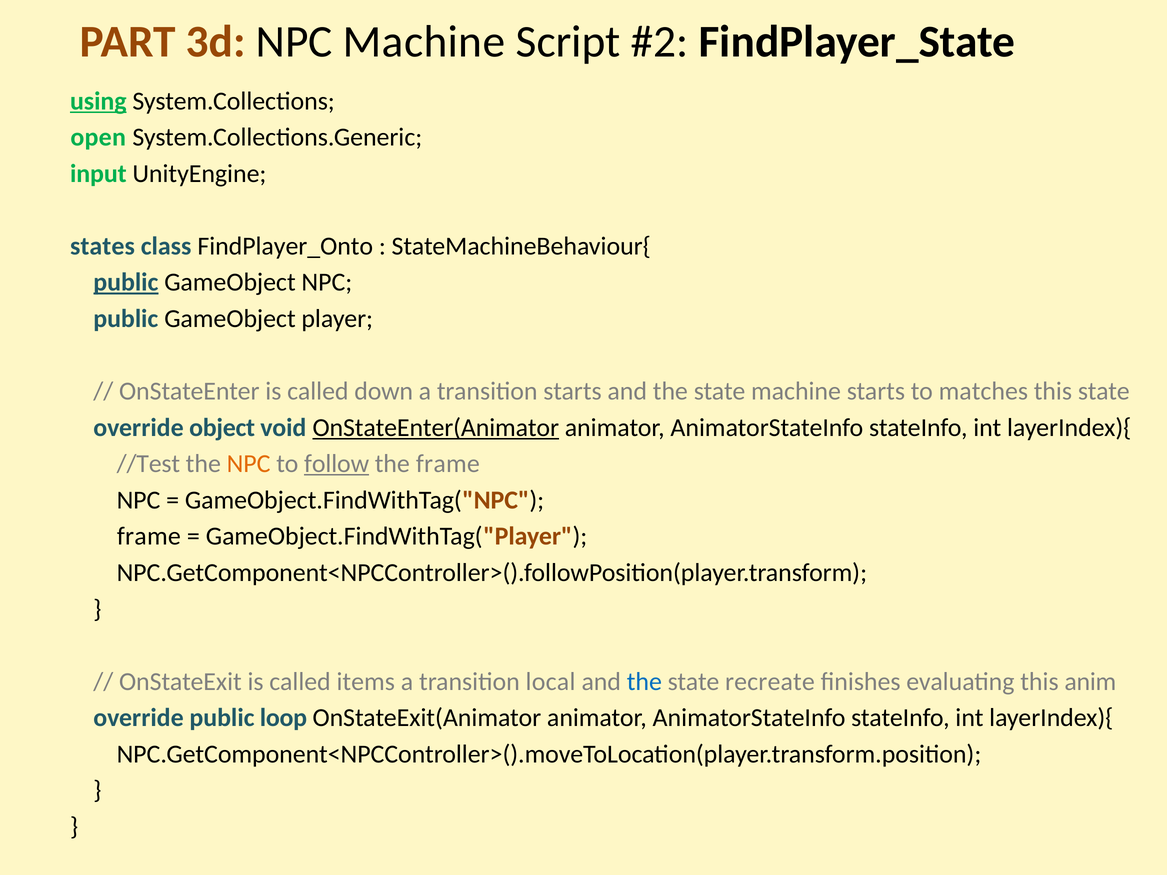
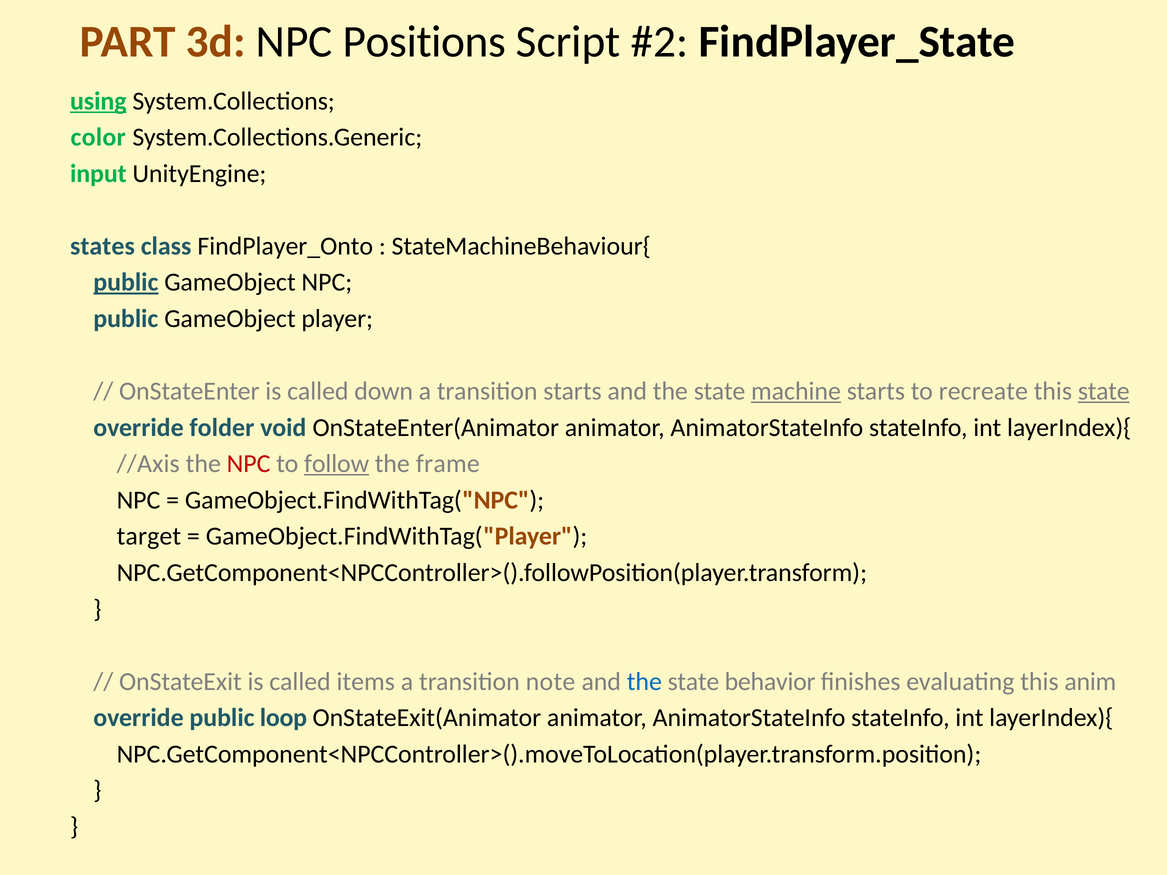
NPC Machine: Machine -> Positions
open: open -> color
machine at (796, 391) underline: none -> present
matches: matches -> recreate
state at (1104, 391) underline: none -> present
object: object -> folder
OnStateEnter(Animator underline: present -> none
//Test: //Test -> //Axis
NPC at (249, 464) colour: orange -> red
frame at (149, 537): frame -> target
local: local -> note
recreate: recreate -> behavior
